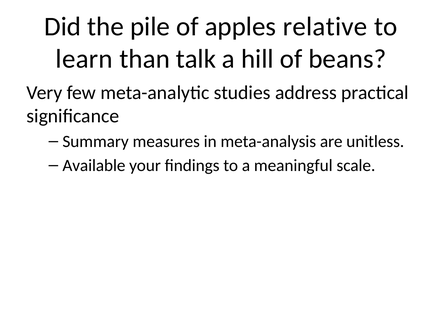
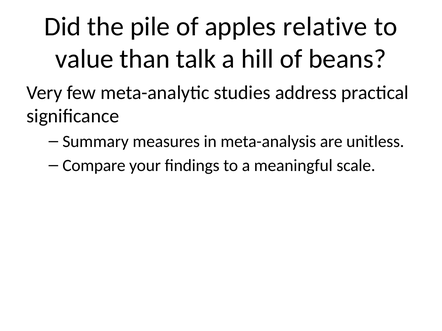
learn: learn -> value
Available: Available -> Compare
